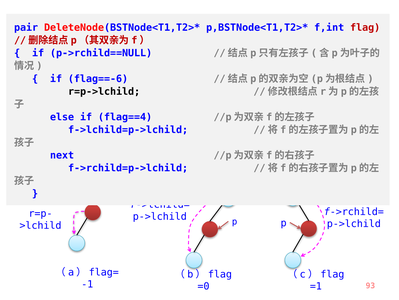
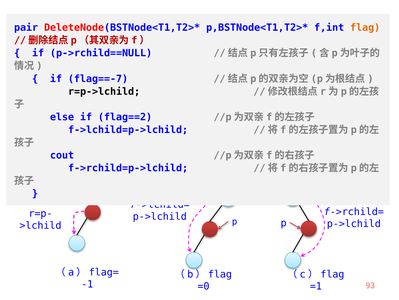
flag colour: red -> orange
flag==-6: flag==-6 -> flag==-7
flag==4: flag==4 -> flag==2
next: next -> cout
